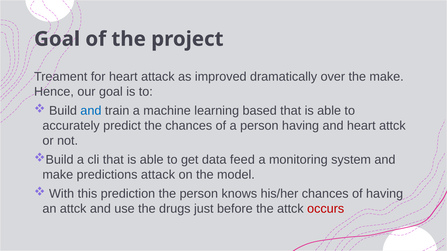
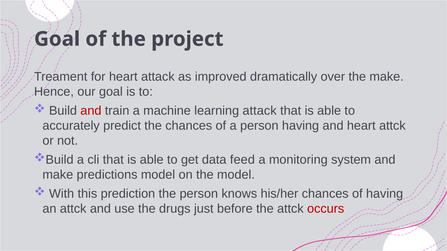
and at (91, 111) colour: blue -> red
learning based: based -> attack
predictions attack: attack -> model
